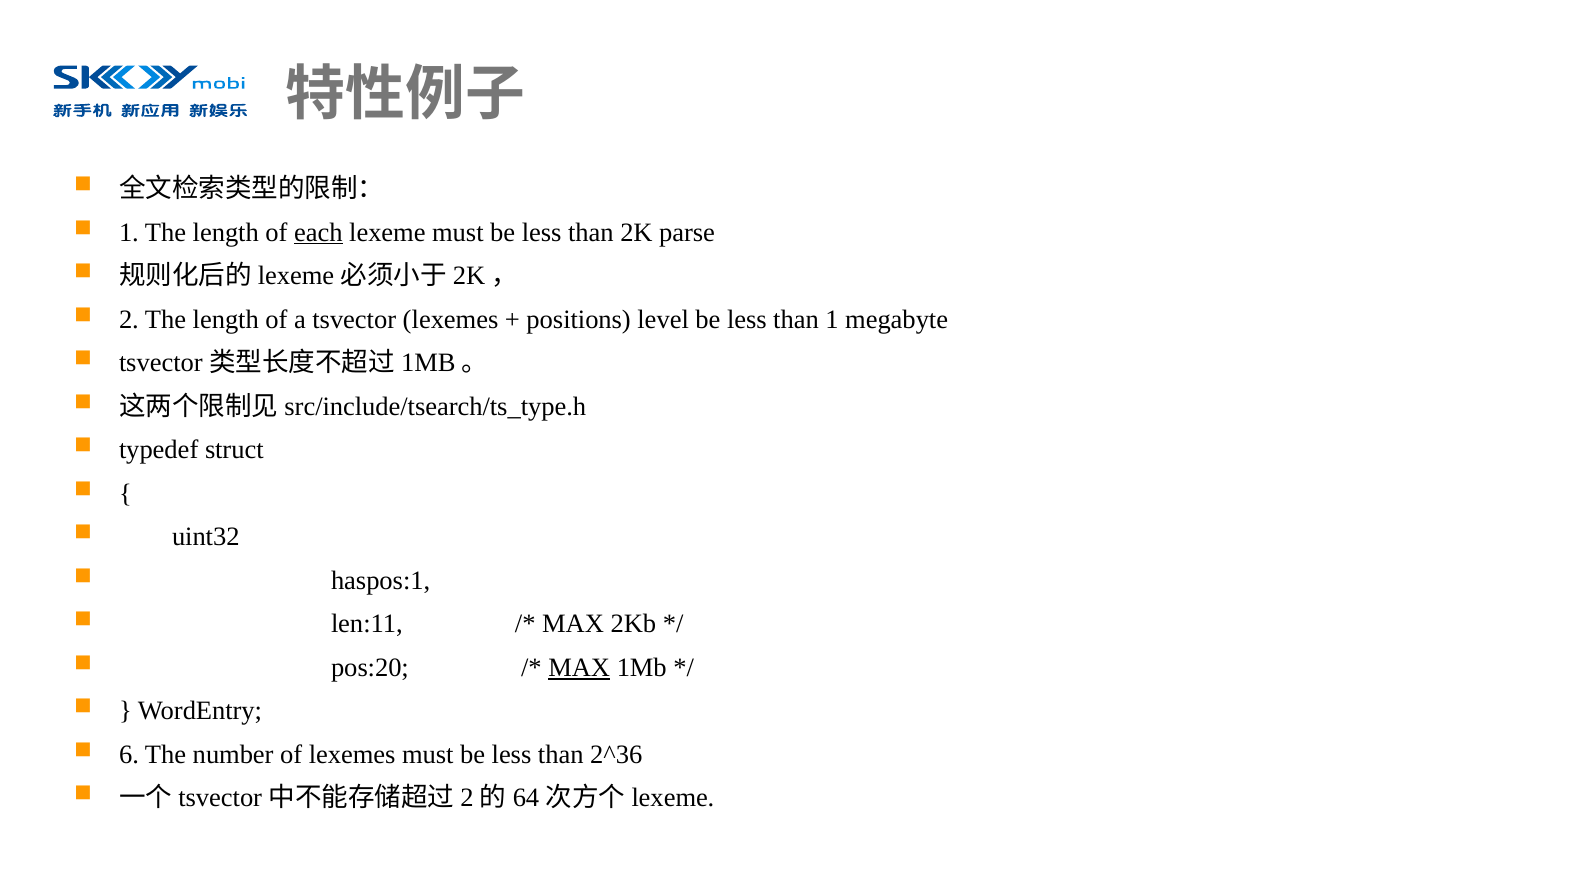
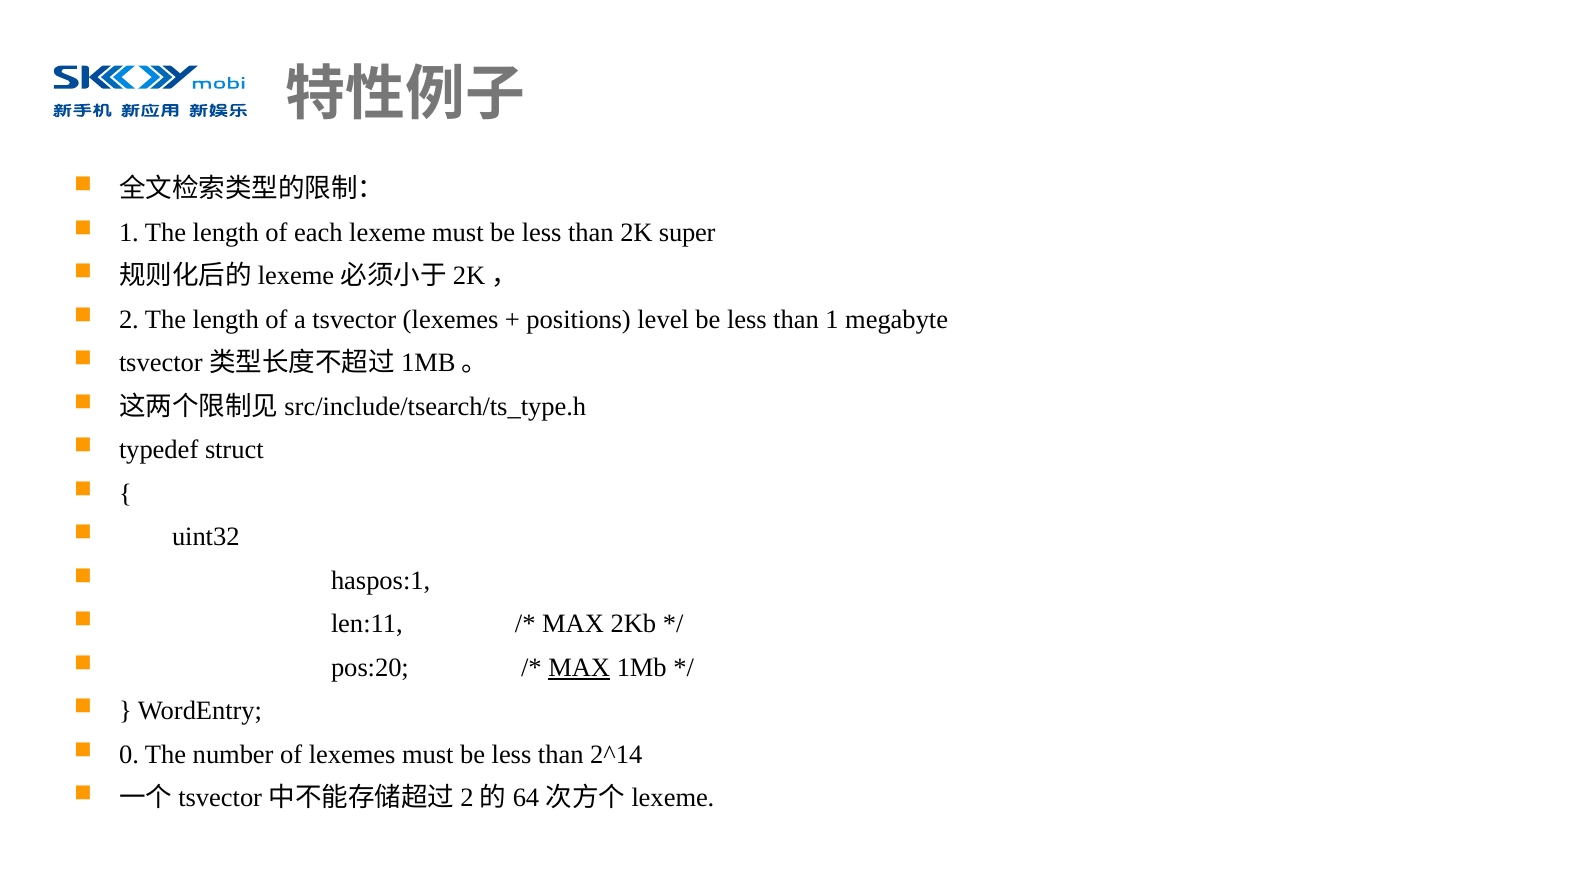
each underline: present -> none
parse: parse -> super
6: 6 -> 0
2^36: 2^36 -> 2^14
